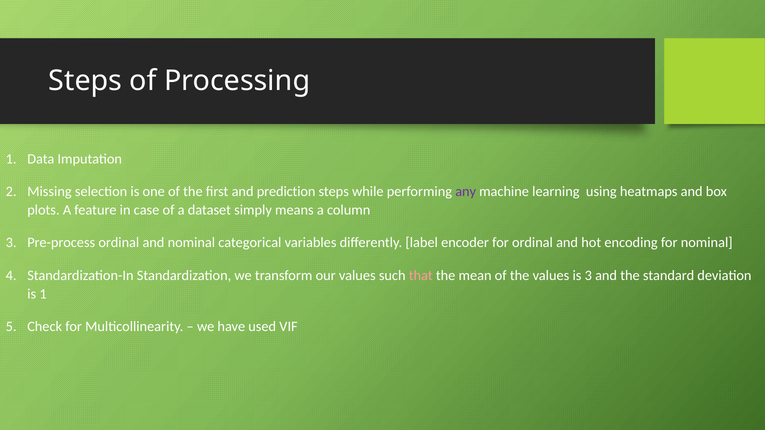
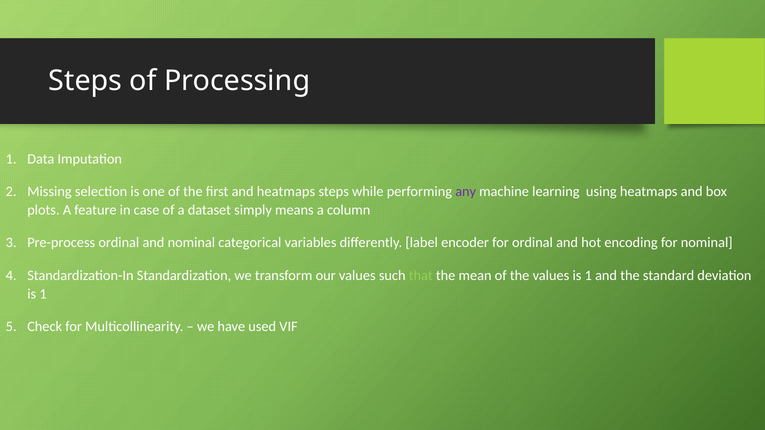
and prediction: prediction -> heatmaps
that colour: pink -> light green
values is 3: 3 -> 1
